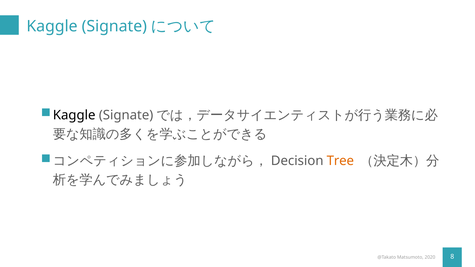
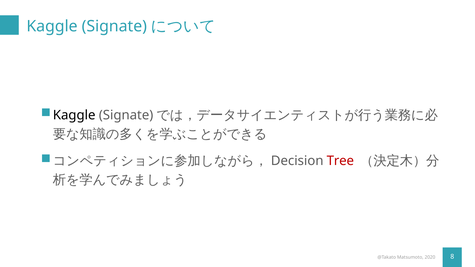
Tree colour: orange -> red
